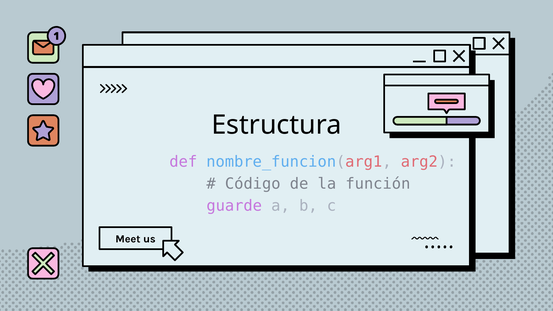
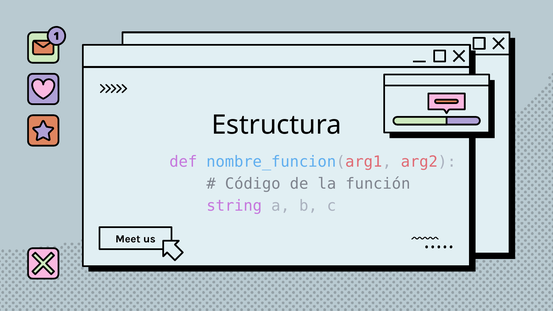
guarde: guarde -> string
